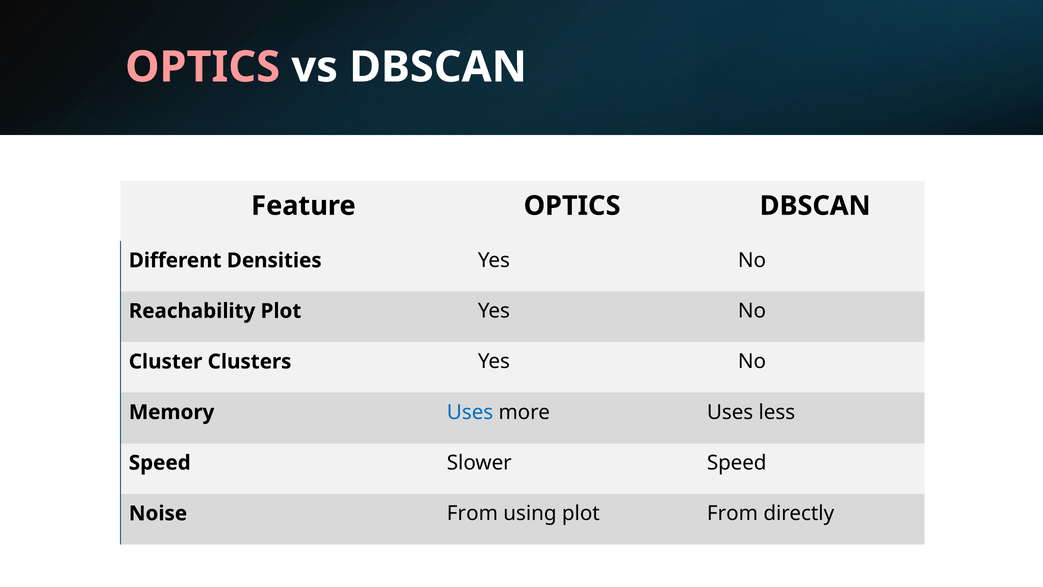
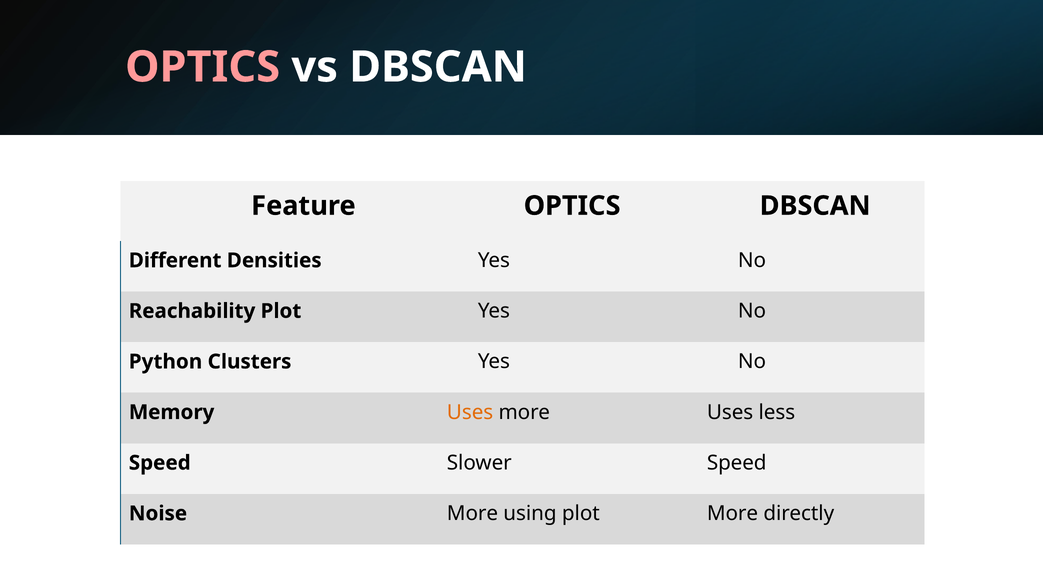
Cluster: Cluster -> Python
Uses at (470, 412) colour: blue -> orange
Noise From: From -> More
plot From: From -> More
